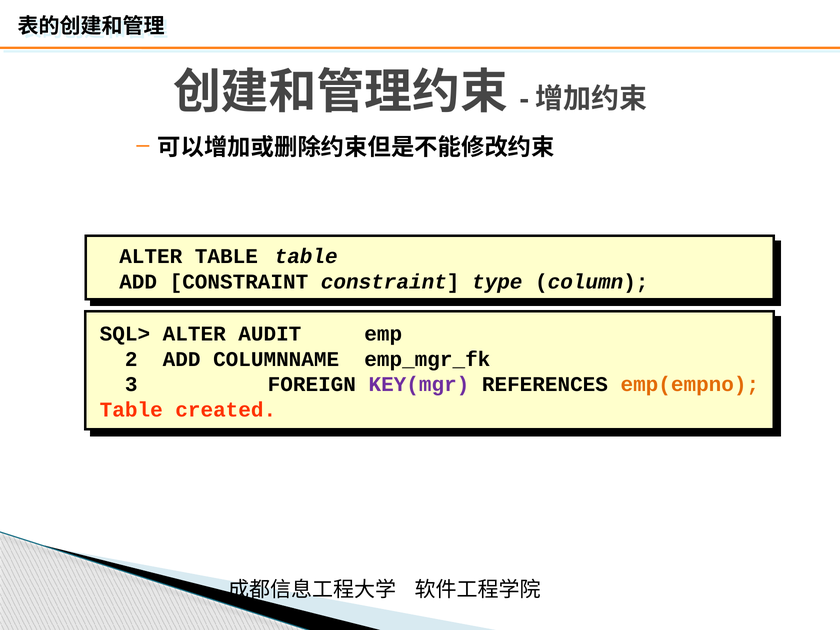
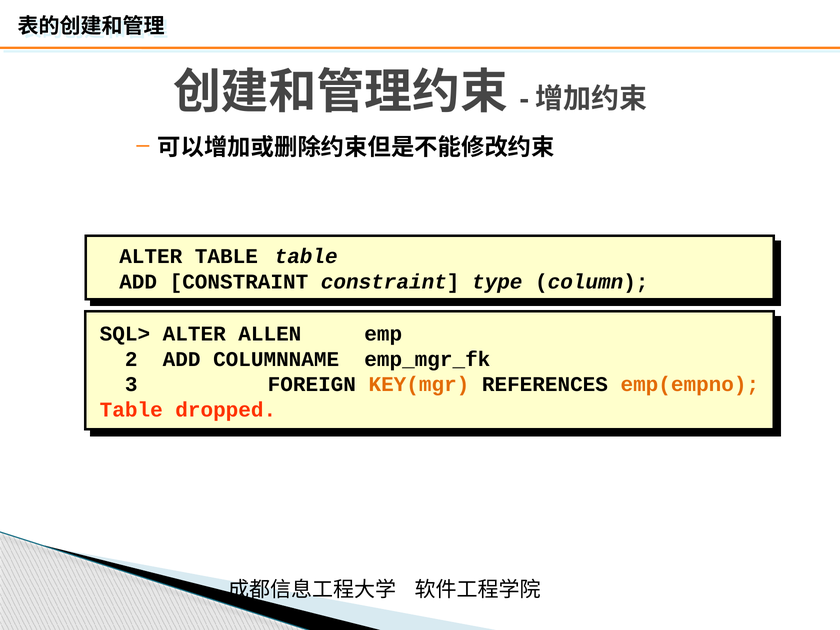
AUDIT: AUDIT -> ALLEN
KEY(mgr colour: purple -> orange
created: created -> dropped
